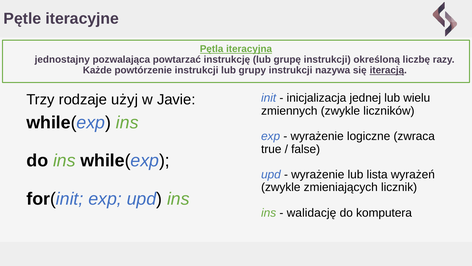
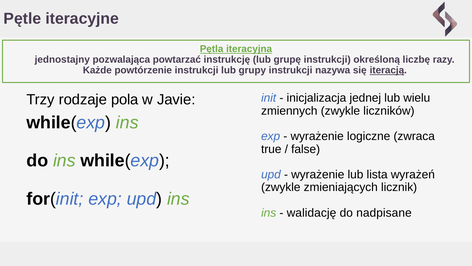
użyj: użyj -> pola
komputera: komputera -> nadpisane
